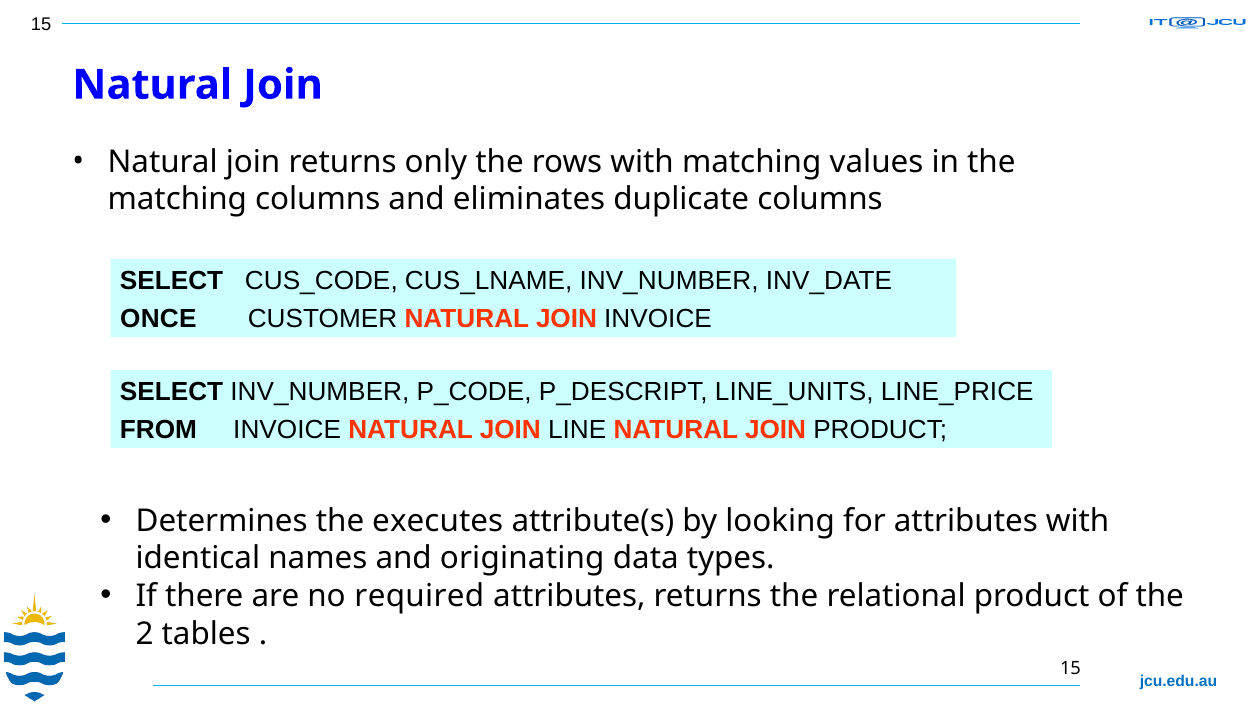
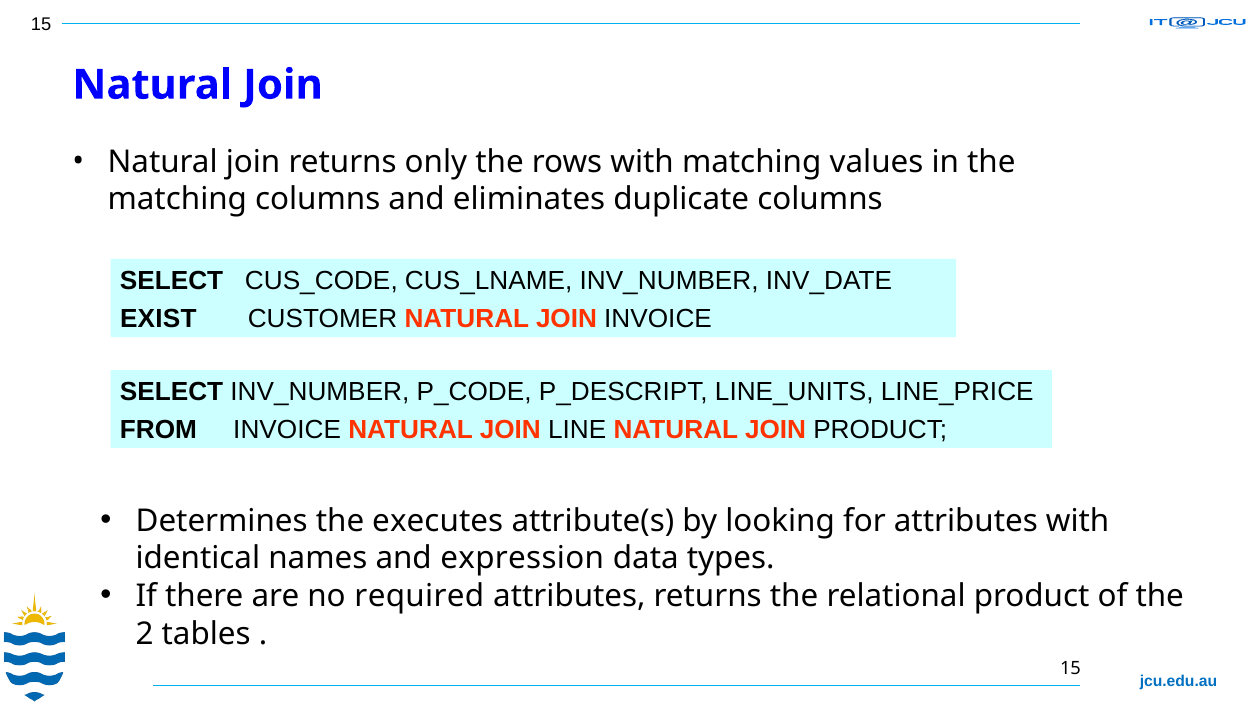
ONCE: ONCE -> EXIST
originating: originating -> expression
